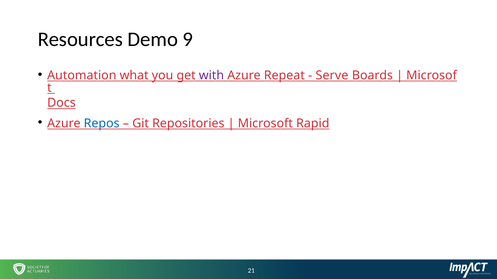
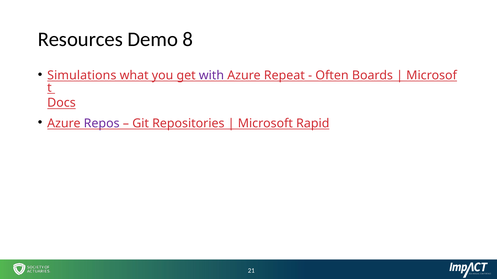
9: 9 -> 8
Automation: Automation -> Simulations
Serve: Serve -> Often
Repos colour: blue -> purple
